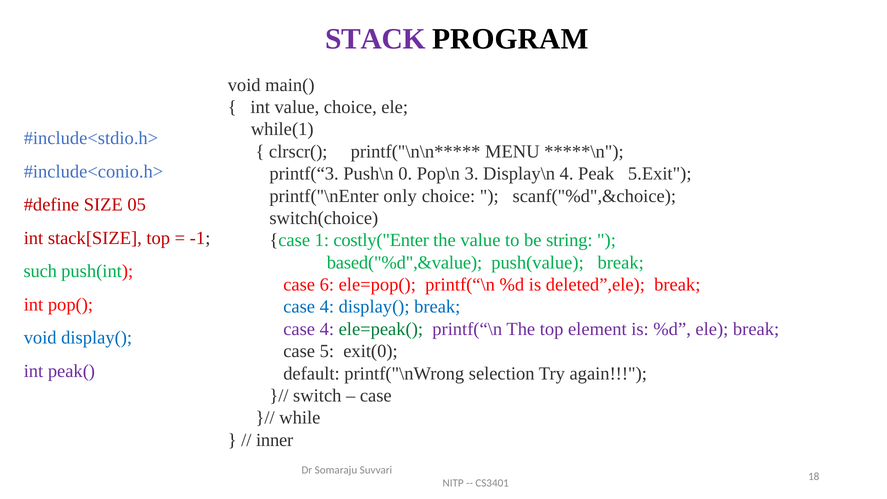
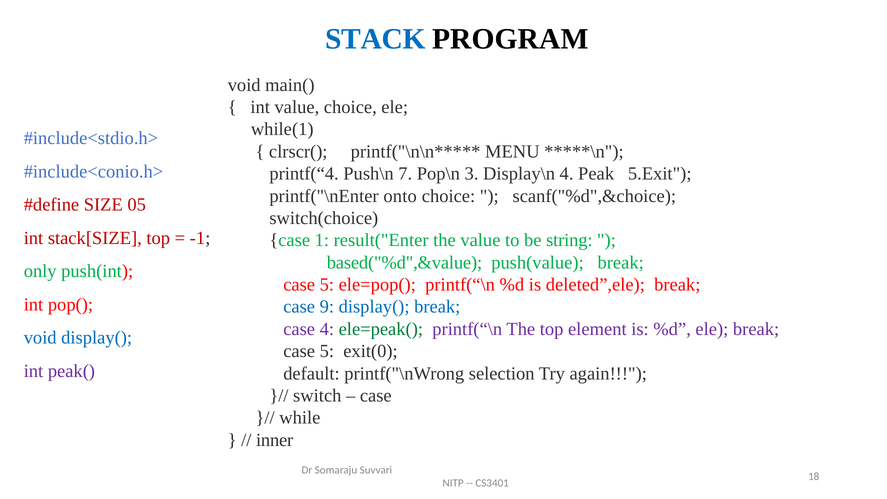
STACK colour: purple -> blue
printf(“3: printf(“3 -> printf(“4
0: 0 -> 7
only: only -> onto
costly("Enter: costly("Enter -> result("Enter
such: such -> only
6 at (327, 285): 6 -> 5
4 at (327, 307): 4 -> 9
